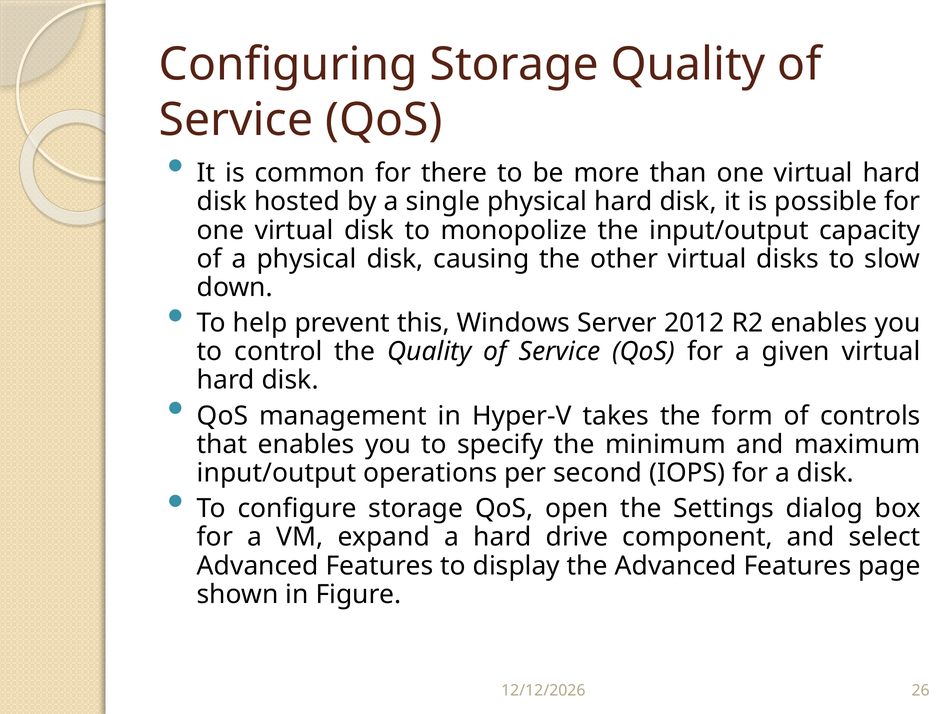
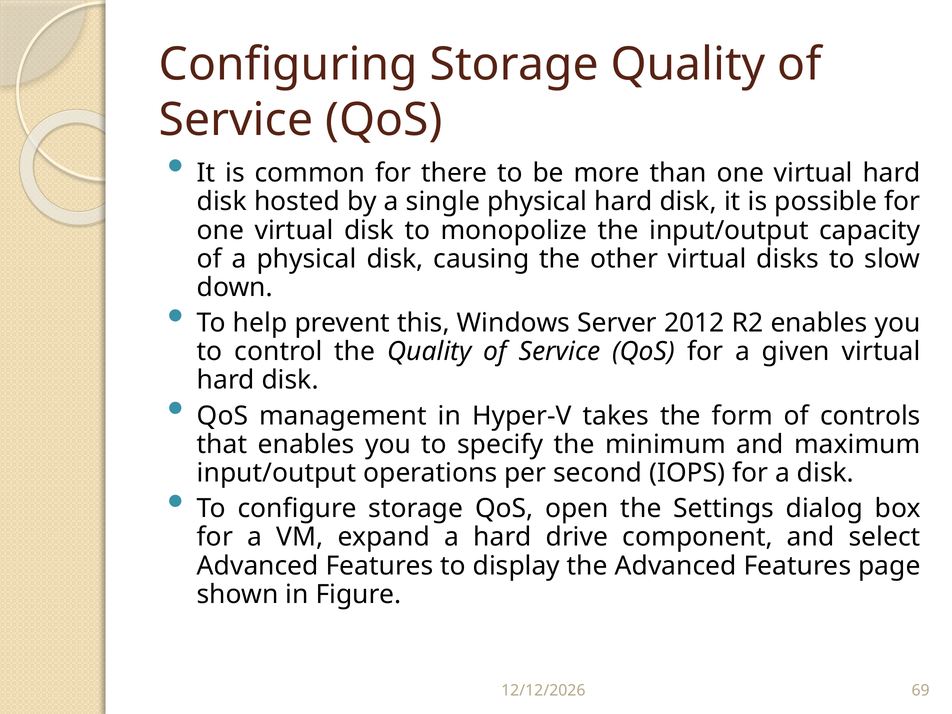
26: 26 -> 69
